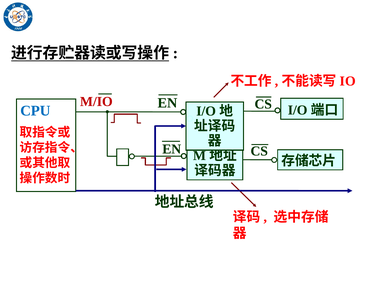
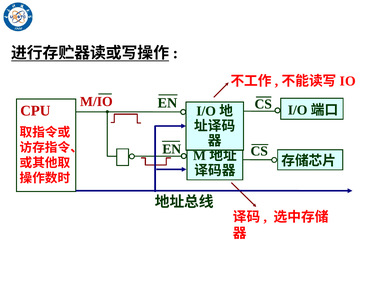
CPU colour: blue -> red
